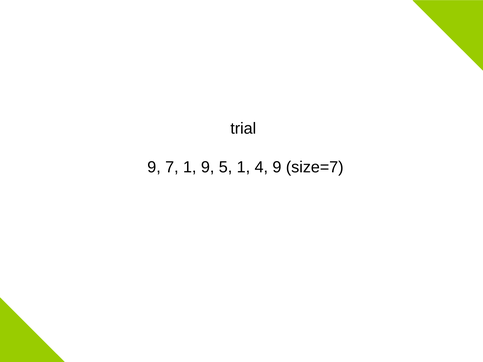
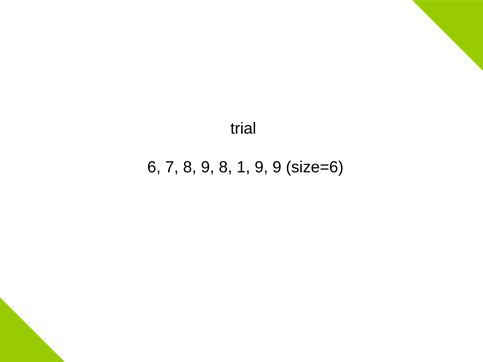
9 at (154, 167): 9 -> 6
7 1: 1 -> 8
9 5: 5 -> 8
1 4: 4 -> 9
size=7: size=7 -> size=6
